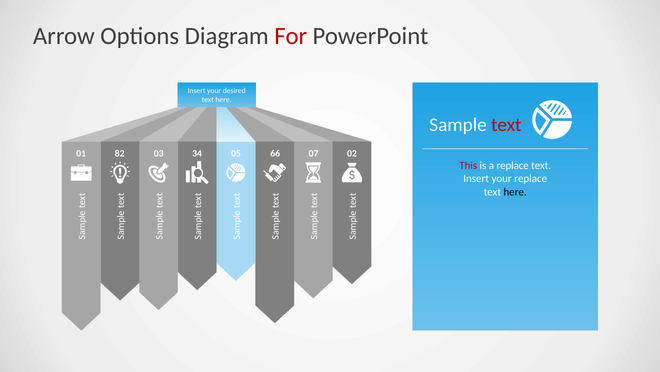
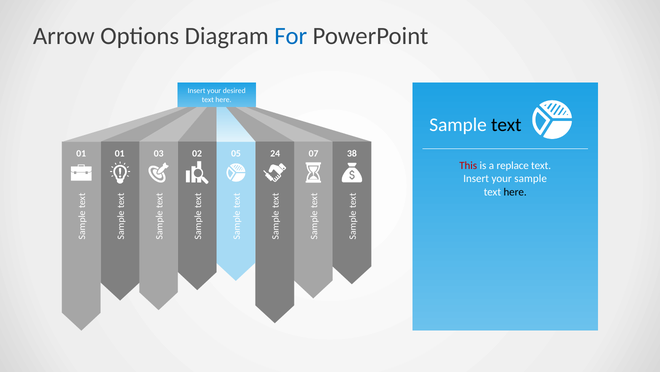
For colour: red -> blue
text at (506, 124) colour: red -> black
01 82: 82 -> 01
34: 34 -> 02
66: 66 -> 24
02: 02 -> 38
your replace: replace -> sample
